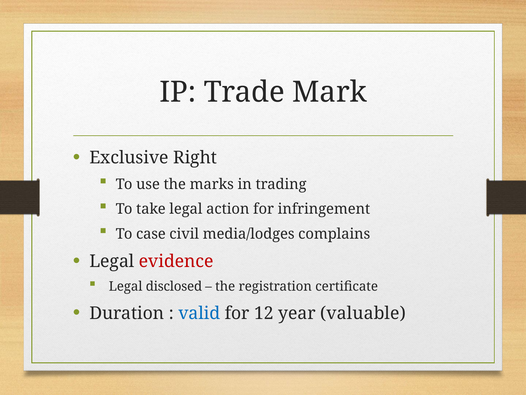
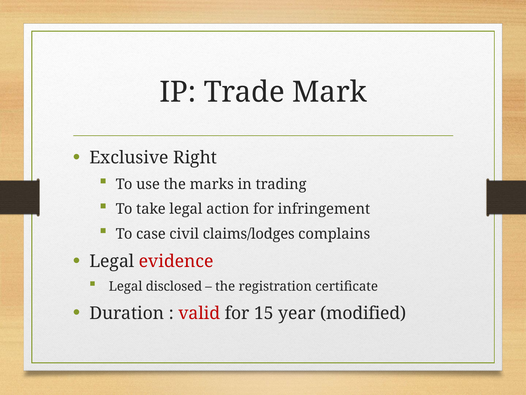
media/lodges: media/lodges -> claims/lodges
valid colour: blue -> red
12: 12 -> 15
valuable: valuable -> modified
